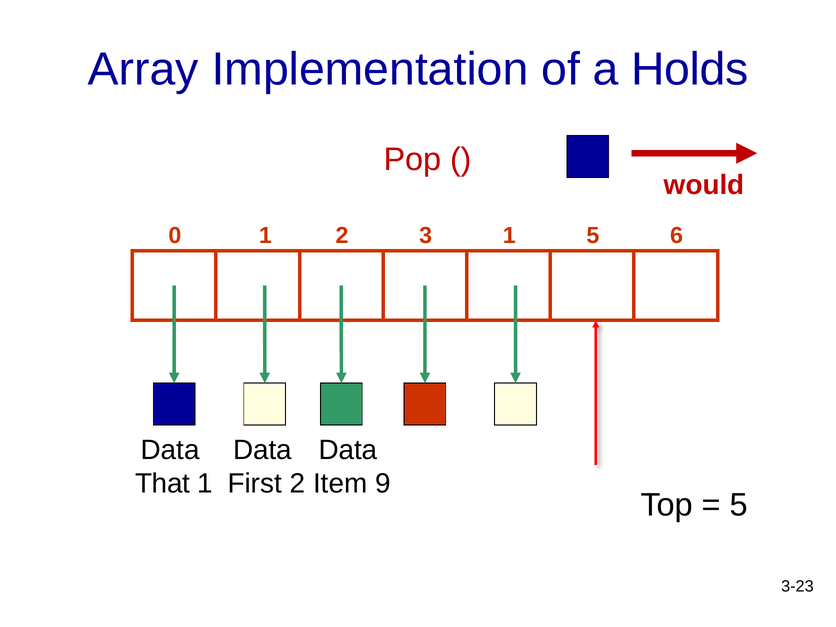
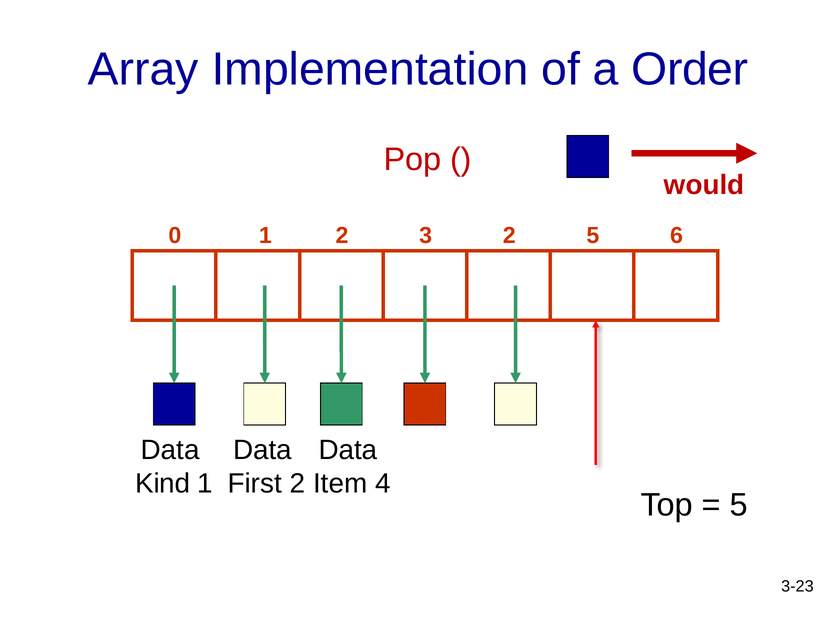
Holds: Holds -> Order
3 1: 1 -> 2
That: That -> Kind
9: 9 -> 4
